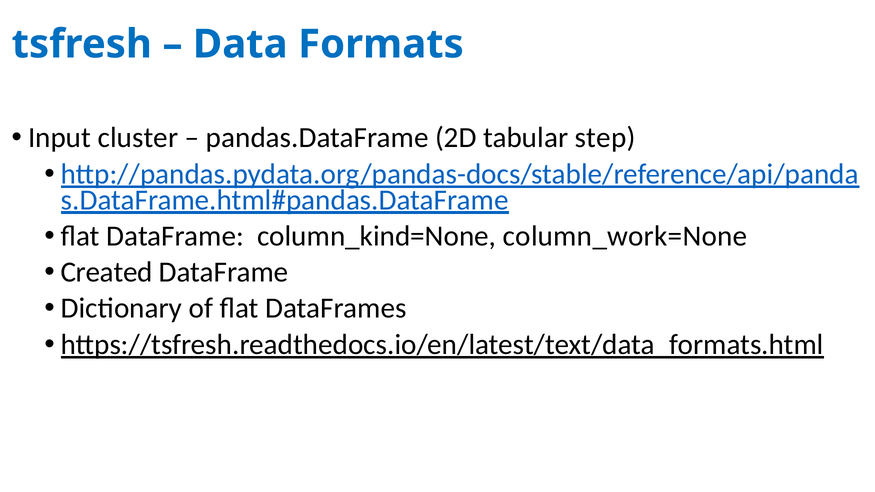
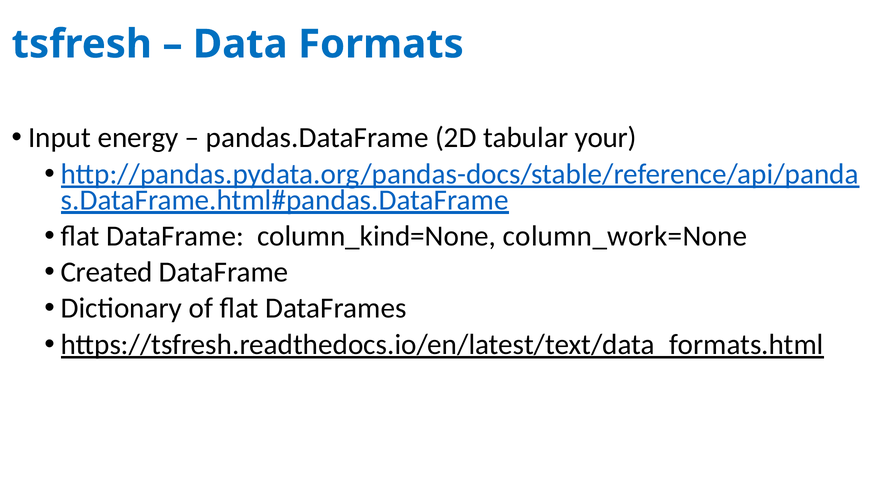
cluster: cluster -> energy
step: step -> your
